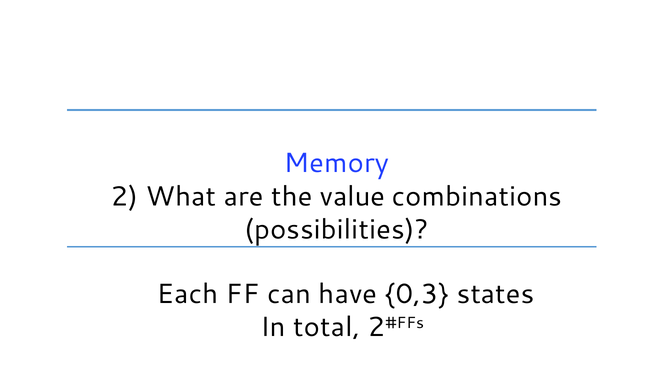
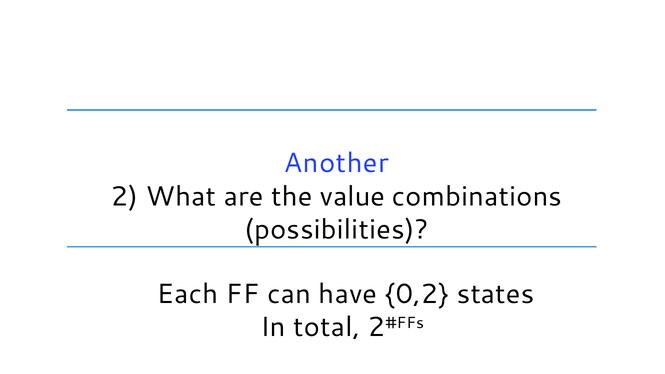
Memory: Memory -> Another
0,3: 0,3 -> 0,2
